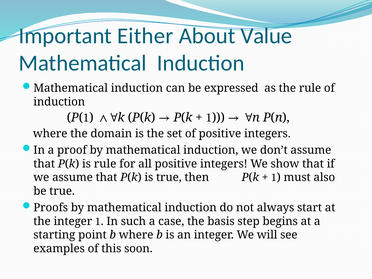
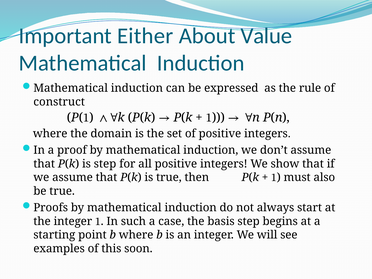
induction at (59, 102): induction -> construct
is rule: rule -> step
